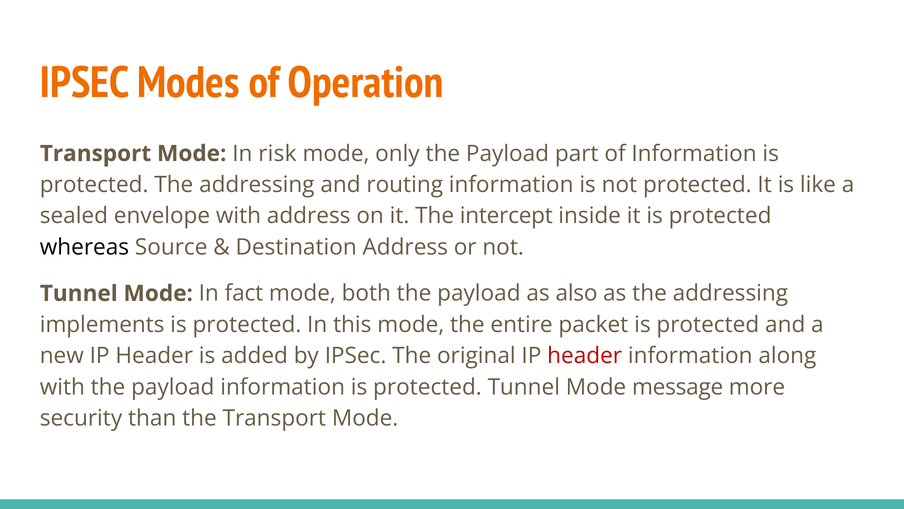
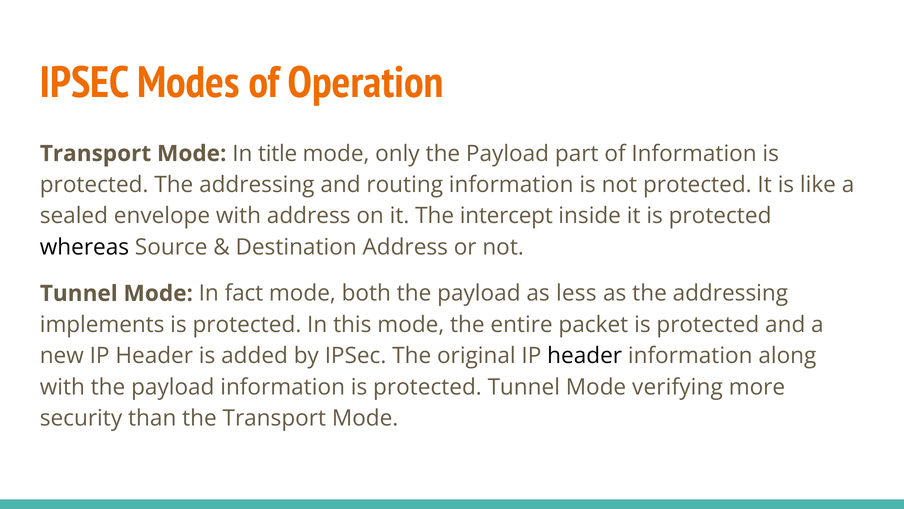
risk: risk -> title
also: also -> less
header at (585, 356) colour: red -> black
message: message -> verifying
